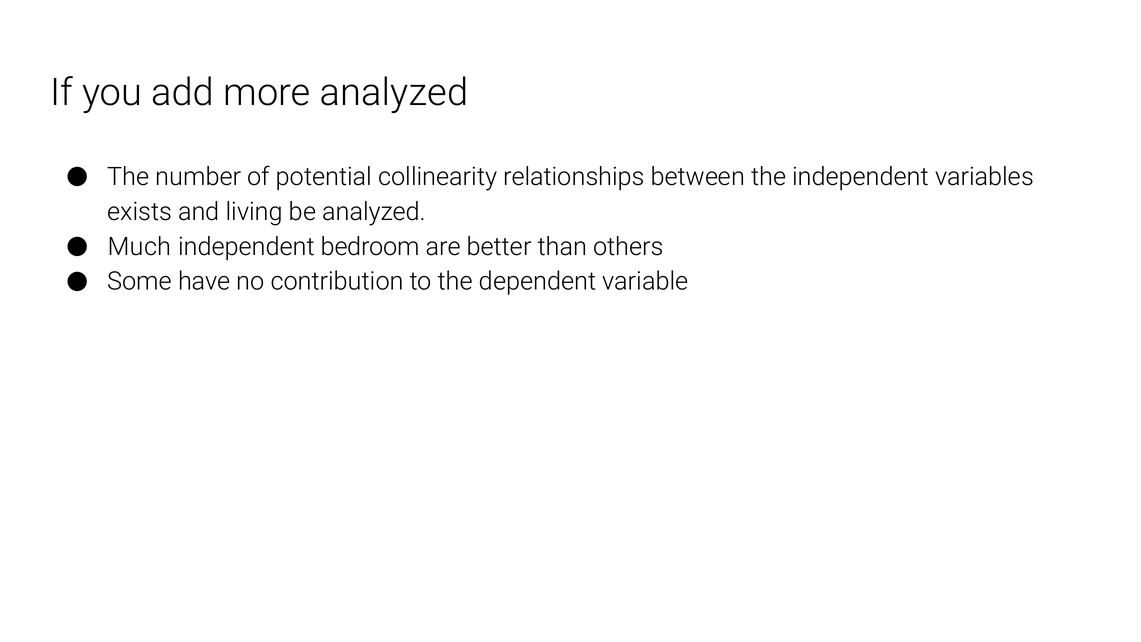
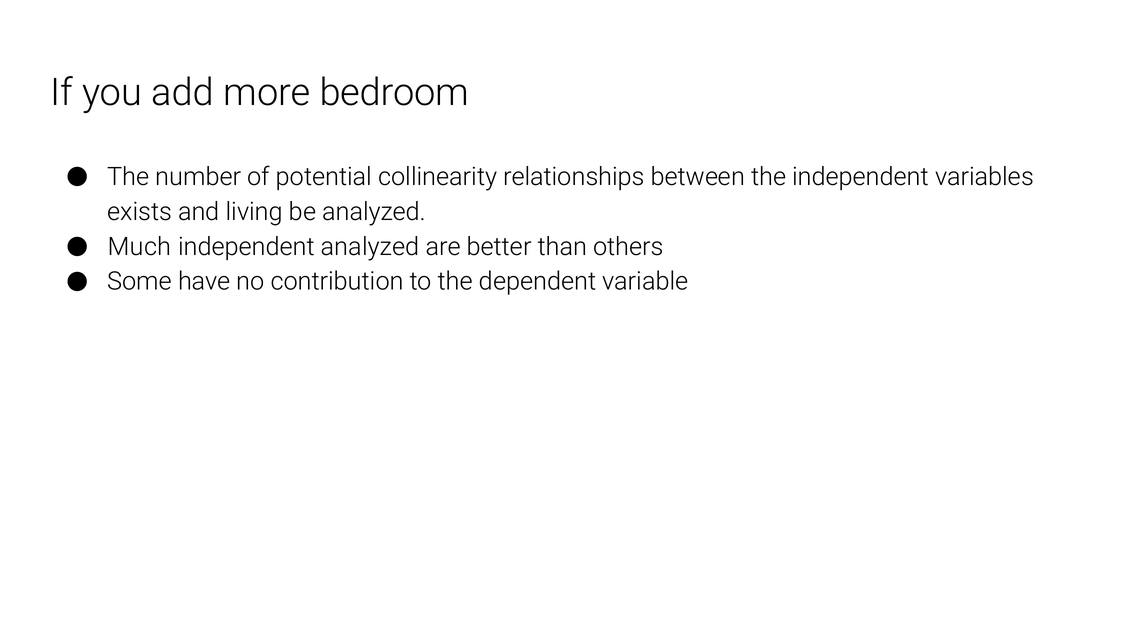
more analyzed: analyzed -> bedroom
independent bedroom: bedroom -> analyzed
